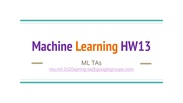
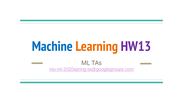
Machine colour: purple -> blue
